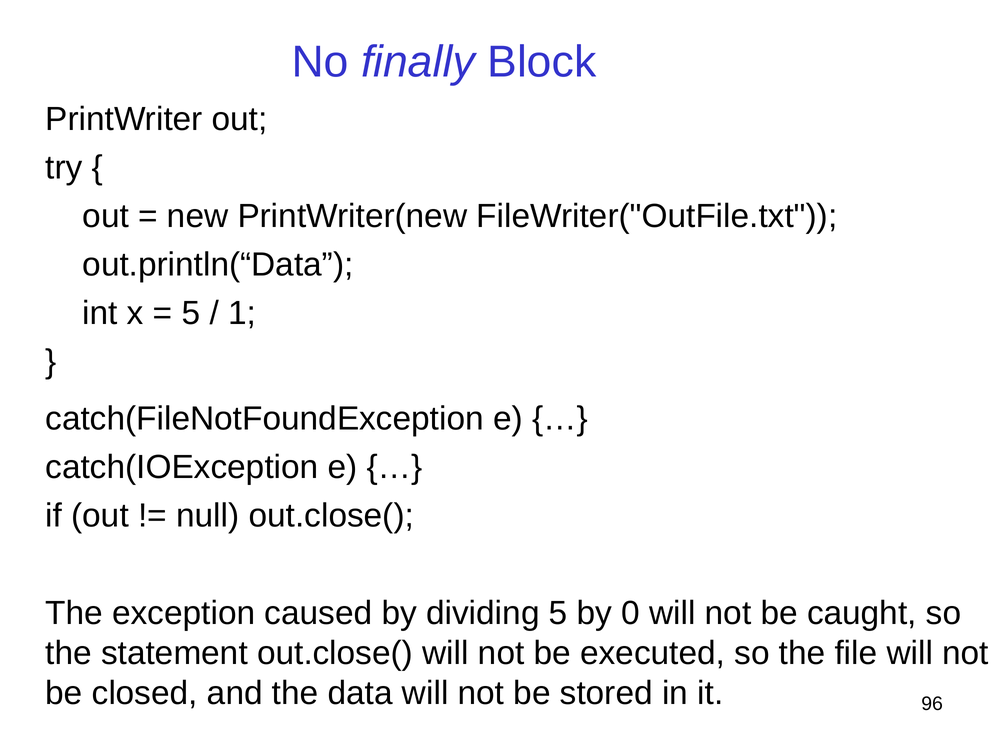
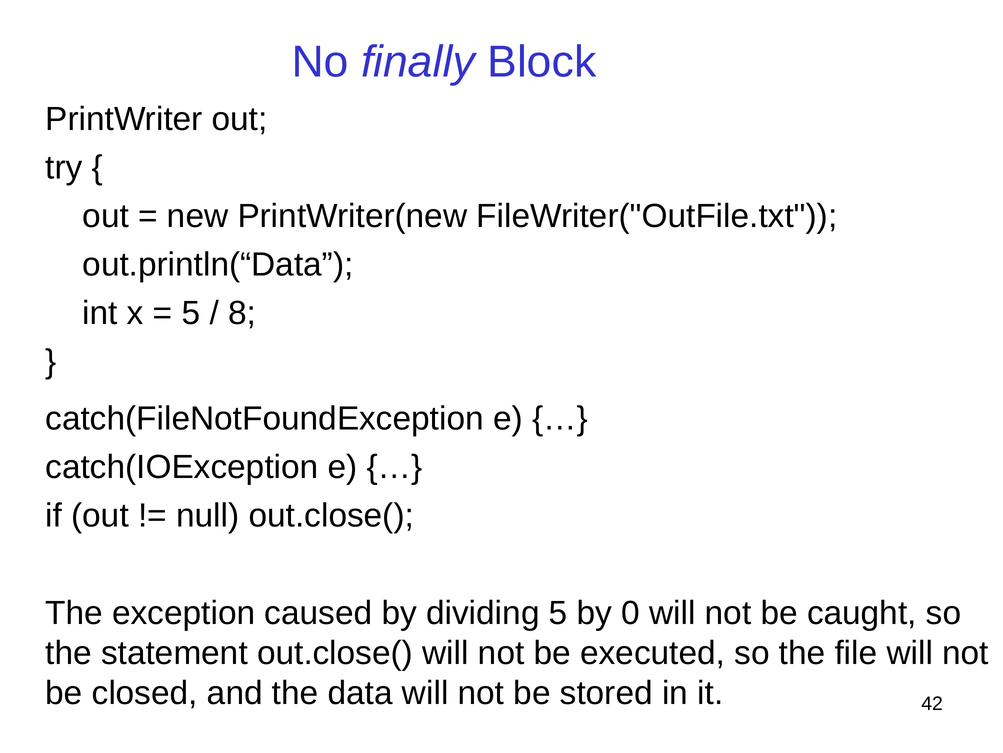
1: 1 -> 8
96: 96 -> 42
